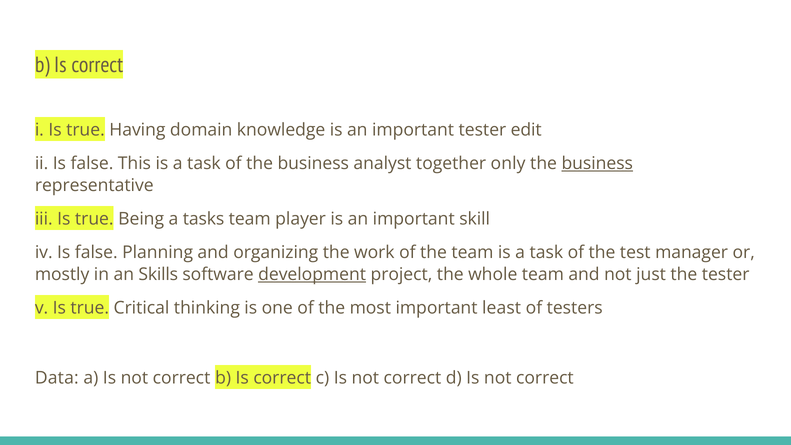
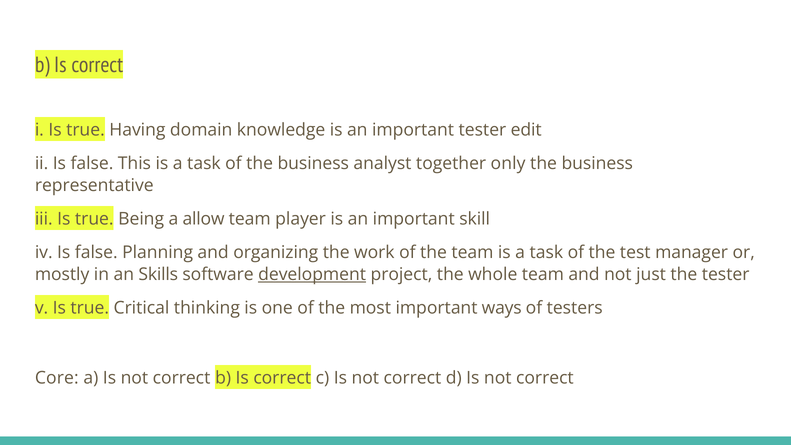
business at (597, 164) underline: present -> none
tasks: tasks -> allow
least: least -> ways
Data: Data -> Core
